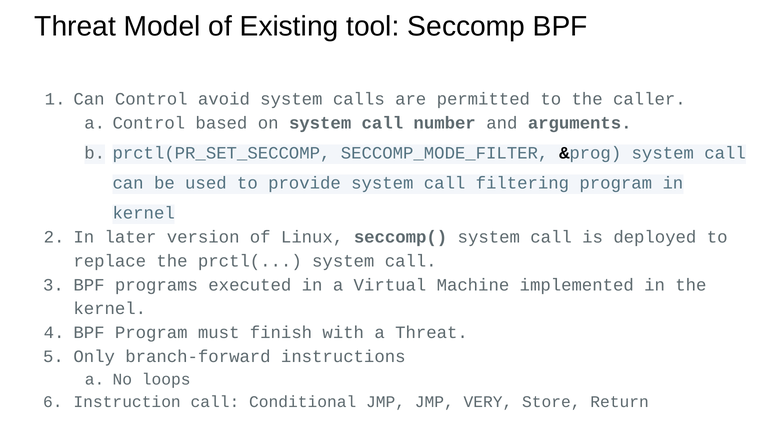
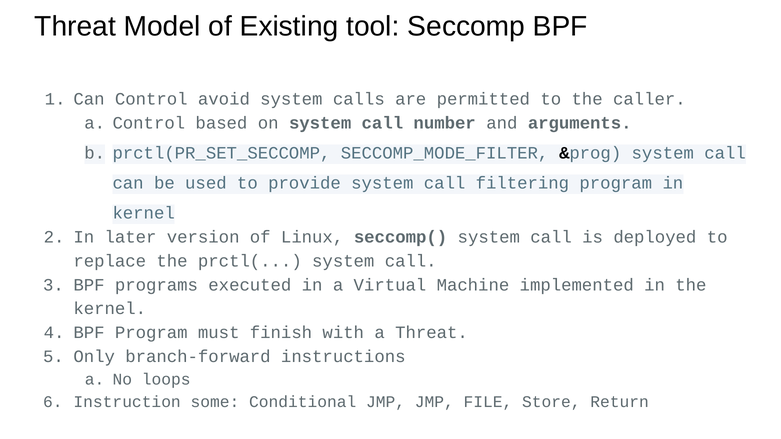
Instruction call: call -> some
VERY: VERY -> FILE
